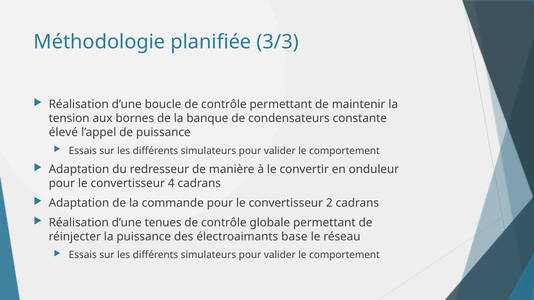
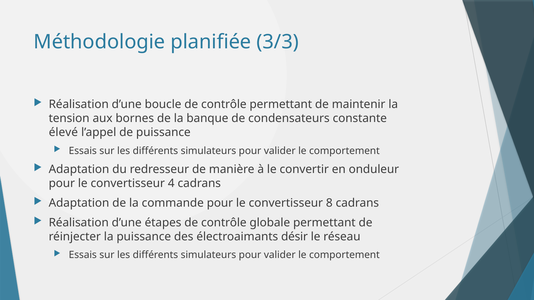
2: 2 -> 8
tenues: tenues -> étapes
base: base -> désir
